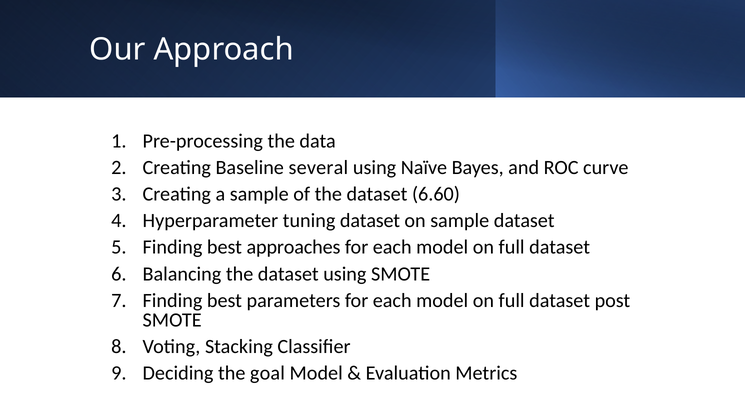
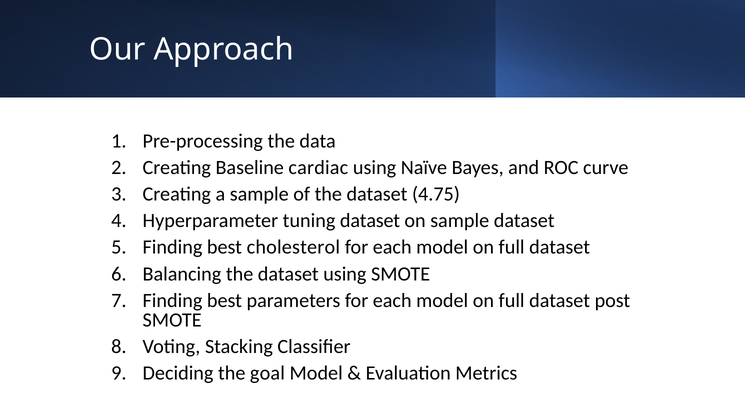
several: several -> cardiac
6.60: 6.60 -> 4.75
approaches: approaches -> cholesterol
